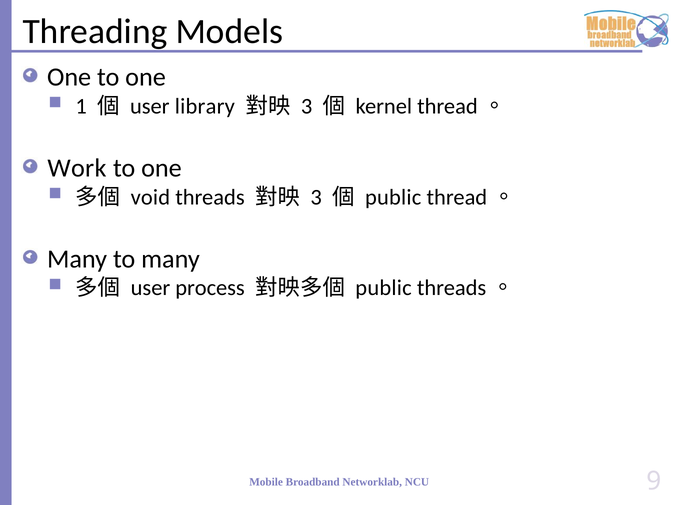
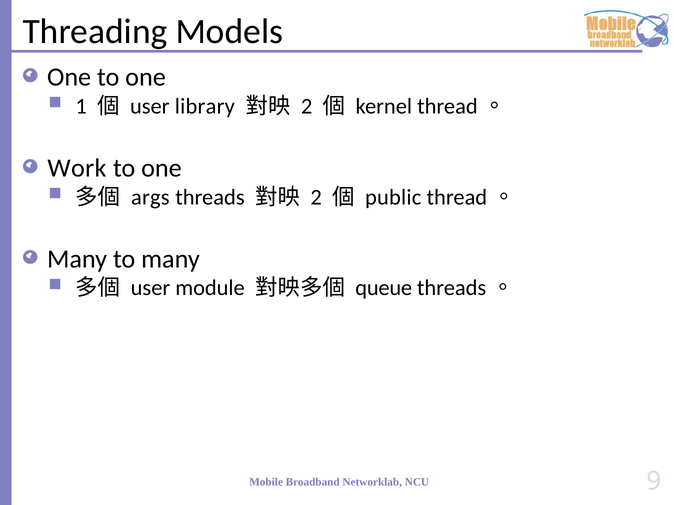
3 at (307, 106): 3 -> 2
void: void -> args
3 at (316, 197): 3 -> 2
process: process -> module
public at (384, 288): public -> queue
